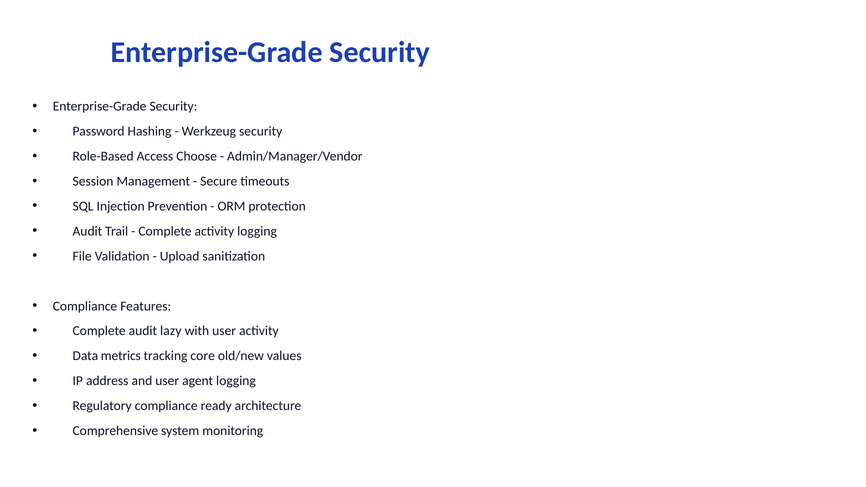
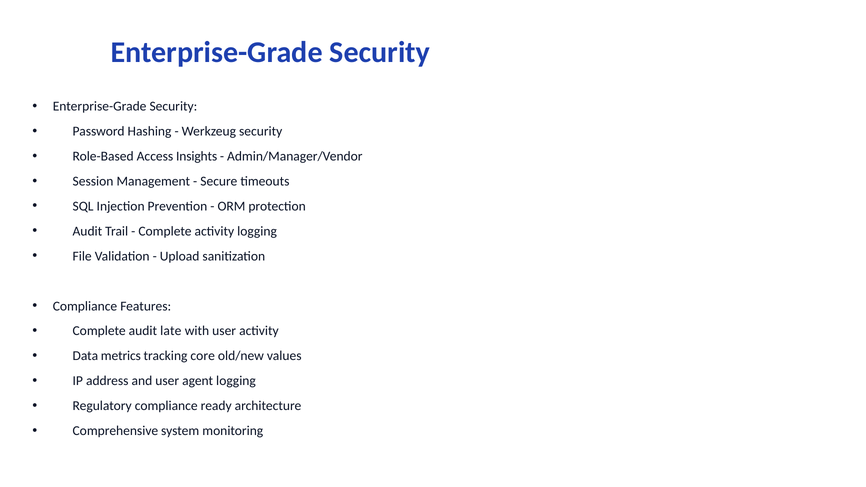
Choose: Choose -> Insights
lazy: lazy -> late
